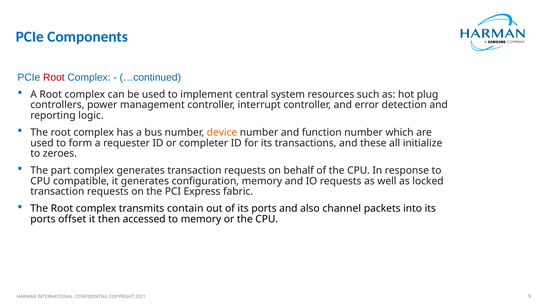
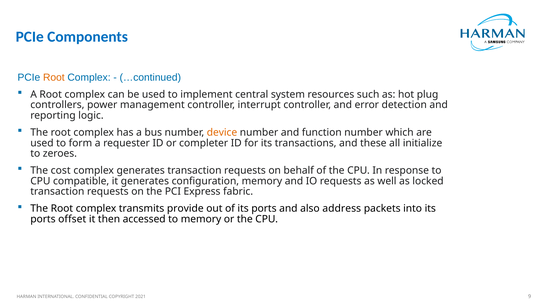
Root at (54, 77) colour: red -> orange
part: part -> cost
contain: contain -> provide
channel: channel -> address
